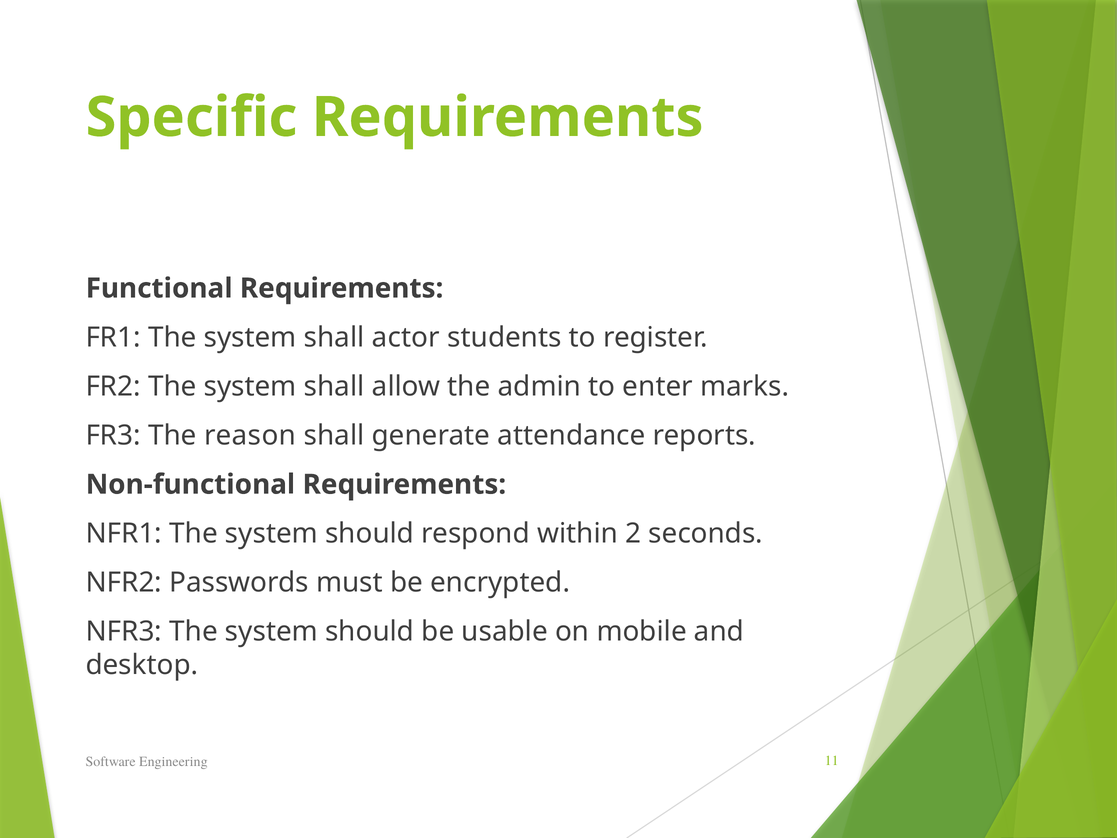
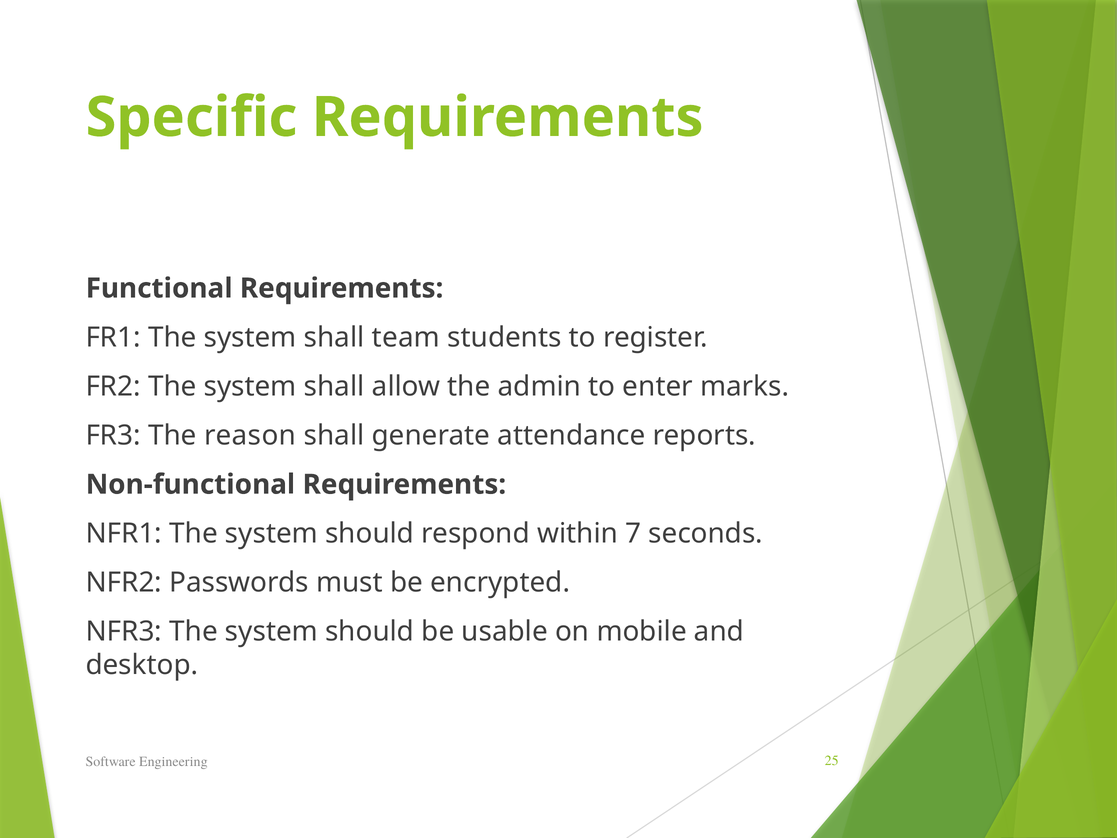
actor: actor -> team
2: 2 -> 7
11: 11 -> 25
